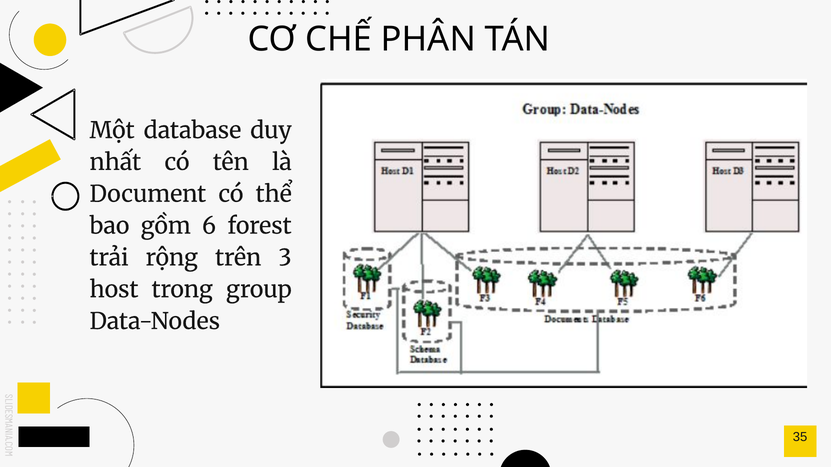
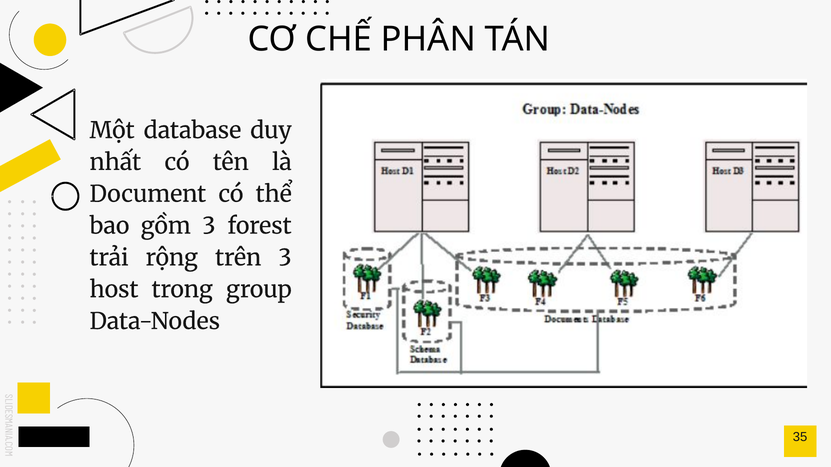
gồm 6: 6 -> 3
